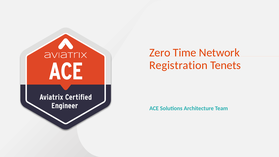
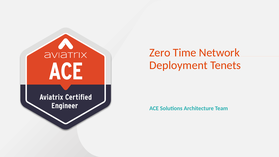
Registration: Registration -> Deployment
